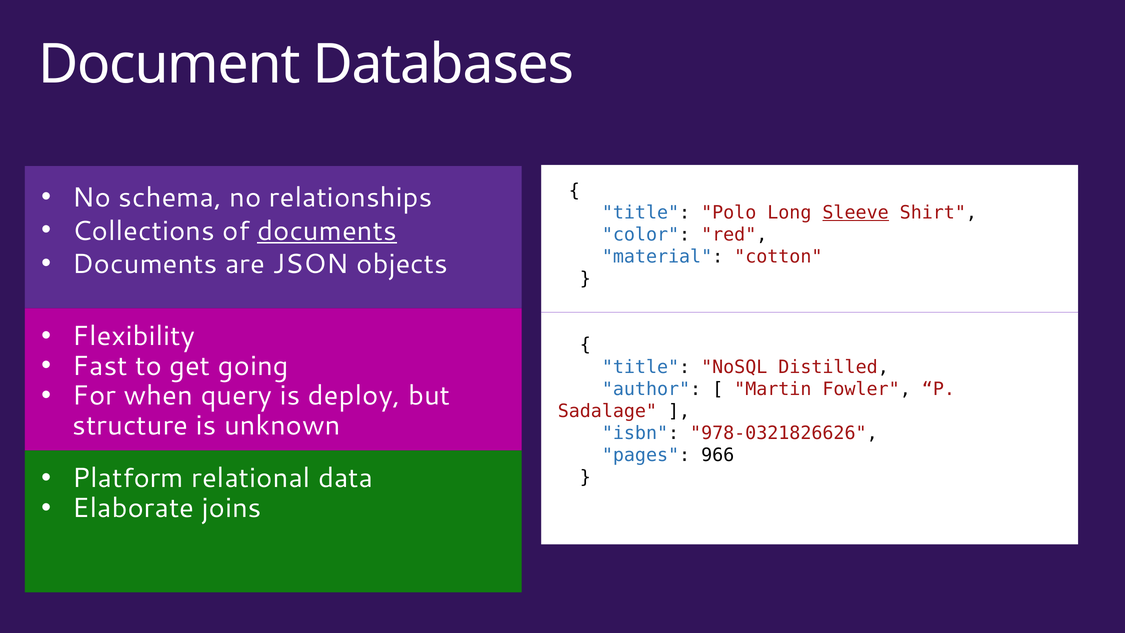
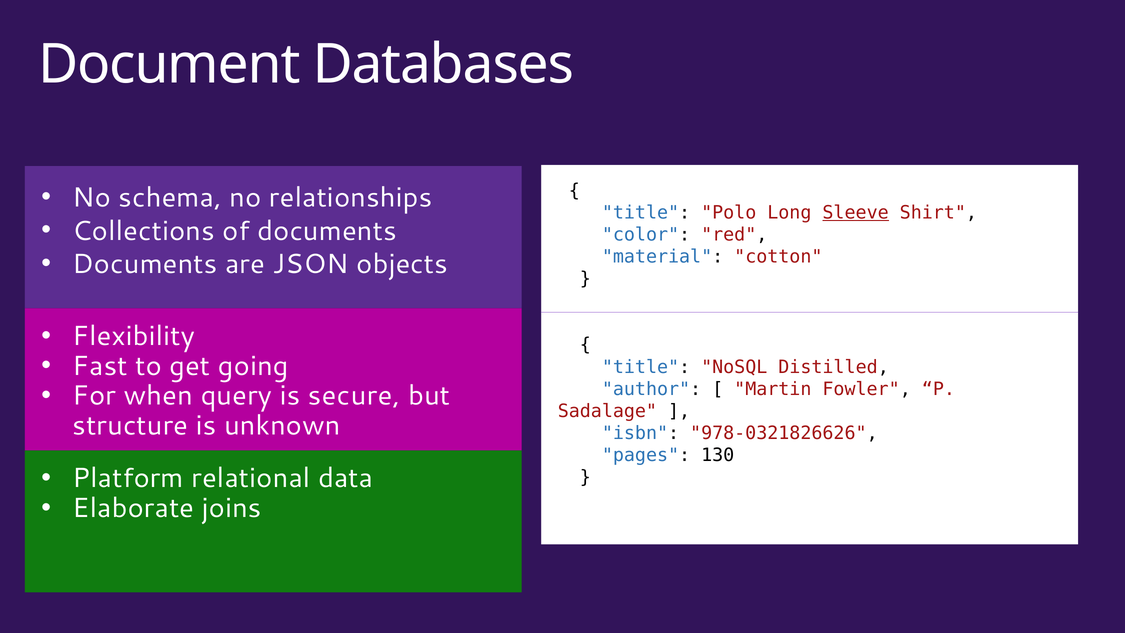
documents at (327, 231) underline: present -> none
deploy: deploy -> secure
966: 966 -> 130
